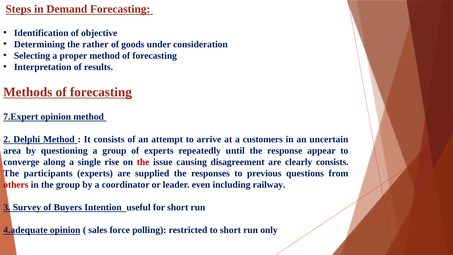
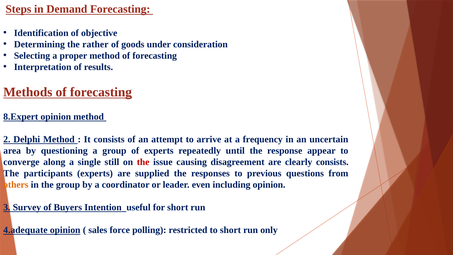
7.Expert: 7.Expert -> 8.Expert
customers: customers -> frequency
rise: rise -> still
others colour: red -> orange
including railway: railway -> opinion
